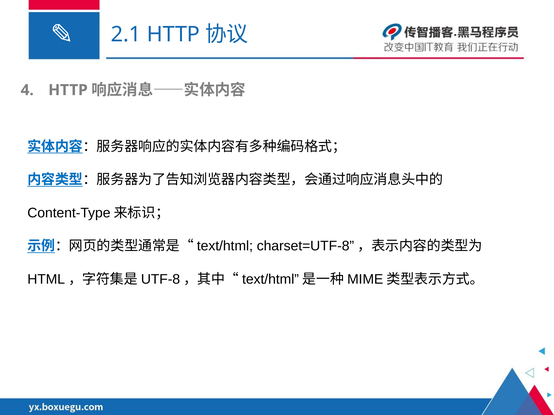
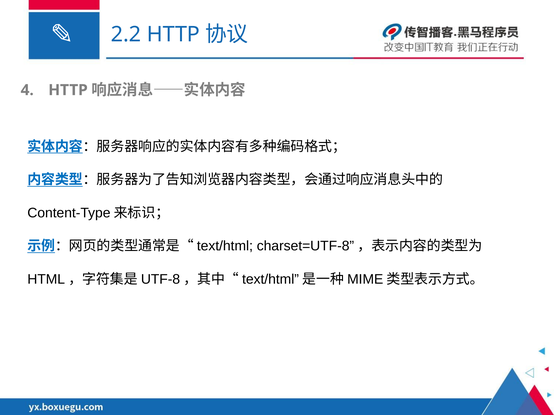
2.1: 2.1 -> 2.2
